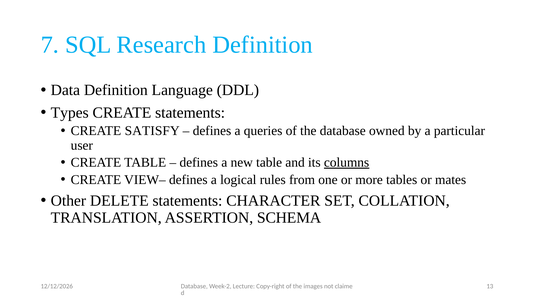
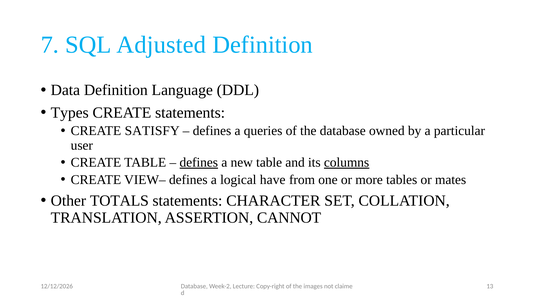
Research: Research -> Adjusted
defines at (199, 163) underline: none -> present
rules: rules -> have
DELETE: DELETE -> TOTALS
SCHEMA: SCHEMA -> CANNOT
